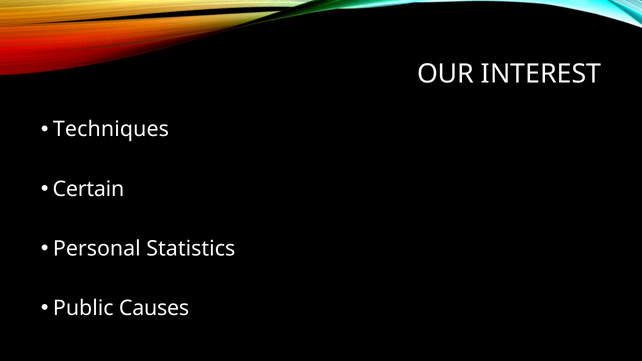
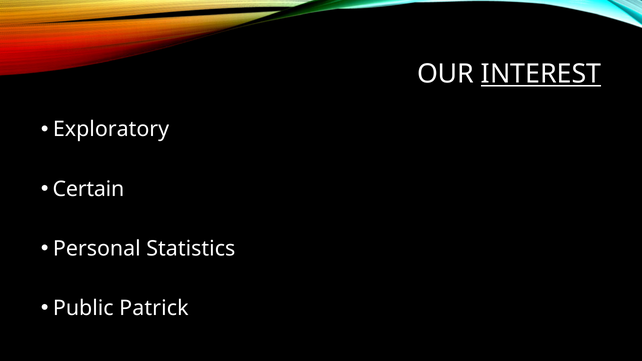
INTEREST underline: none -> present
Techniques: Techniques -> Exploratory
Causes: Causes -> Patrick
